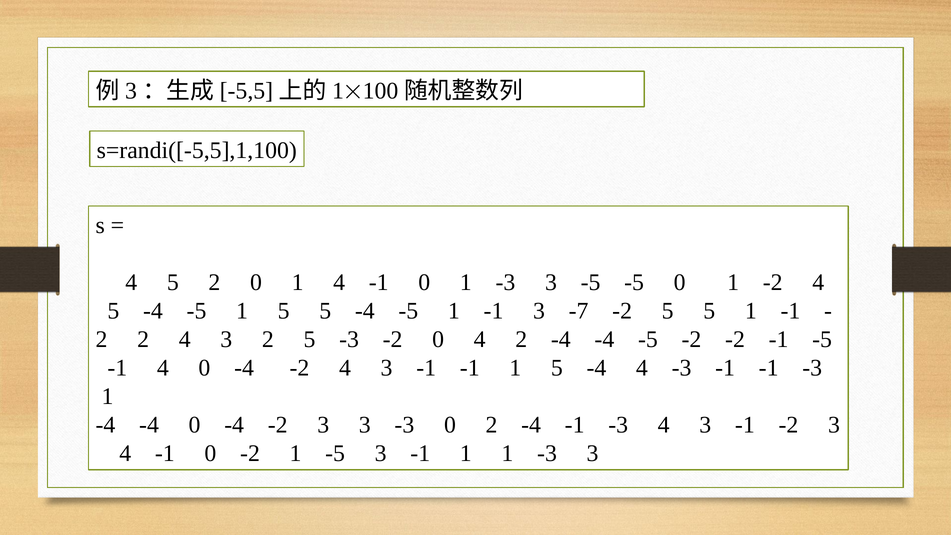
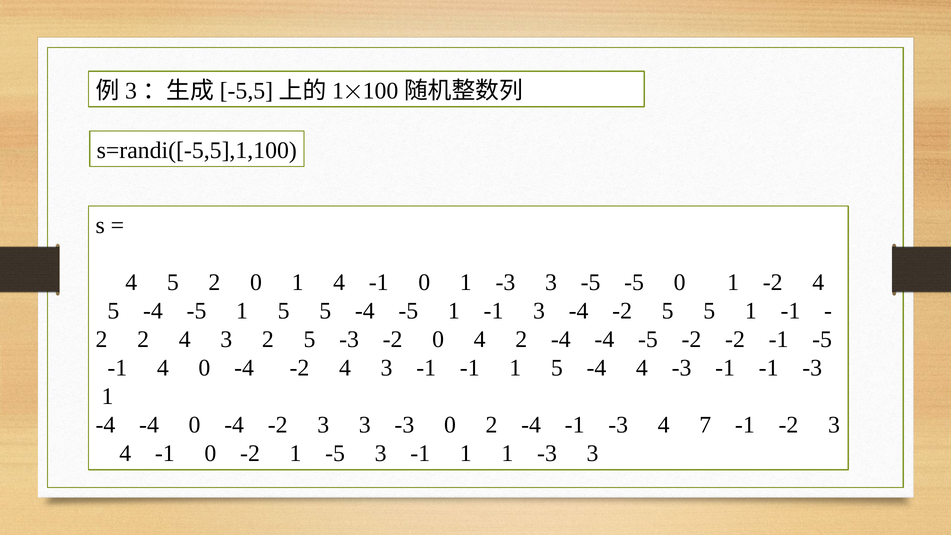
3 -7: -7 -> -4
-3 4 3: 3 -> 7
